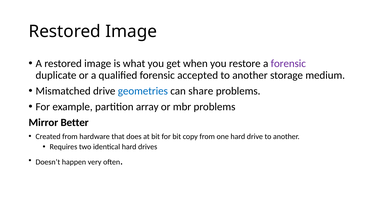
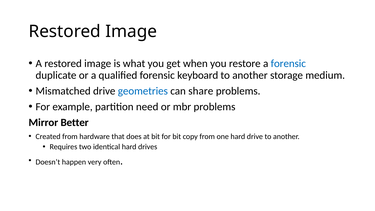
forensic at (288, 63) colour: purple -> blue
accepted: accepted -> keyboard
array: array -> need
